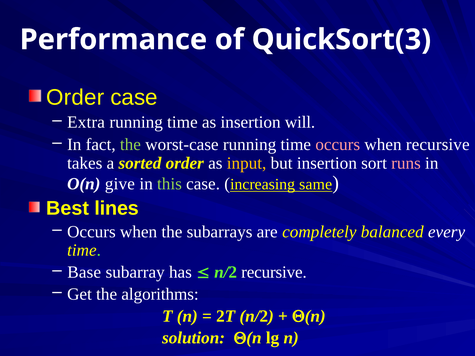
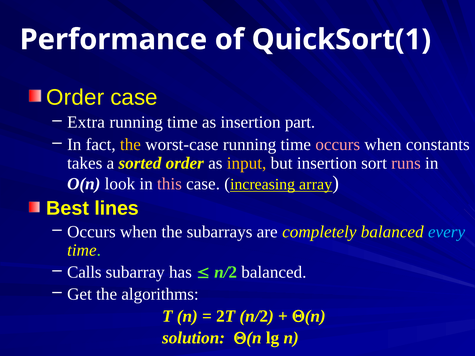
QuickSort(3: QuickSort(3 -> QuickSort(1
will: will -> part
the at (130, 145) colour: light green -> yellow
when recursive: recursive -> constants
give: give -> look
this colour: light green -> pink
same: same -> array
every colour: white -> light blue
Base: Base -> Calls
n/2 recursive: recursive -> balanced
